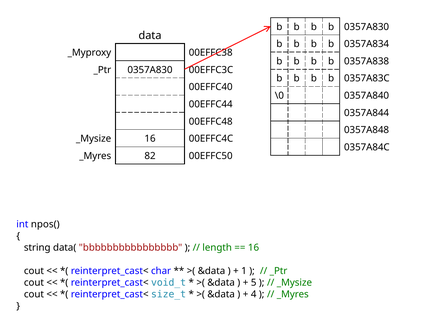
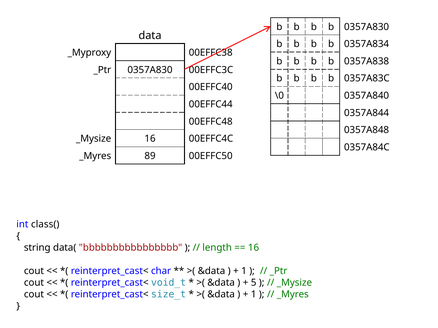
82: 82 -> 89
npos(: npos( -> class(
4 at (254, 295): 4 -> 1
